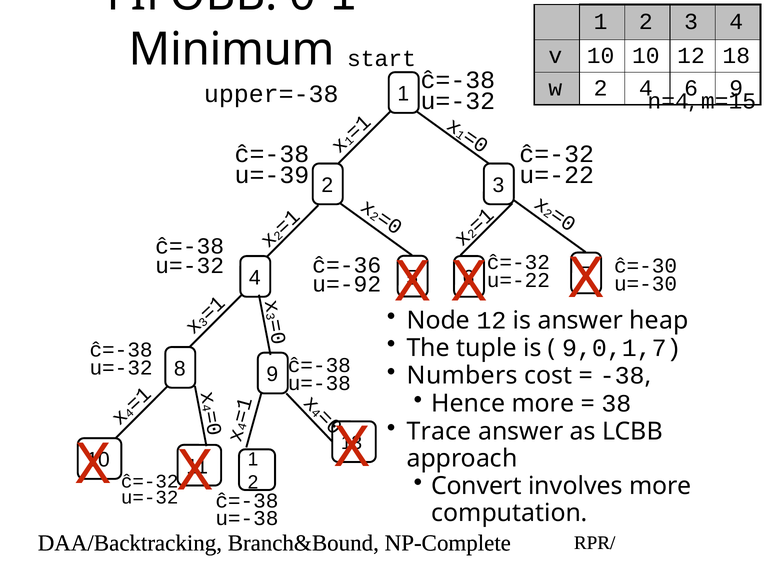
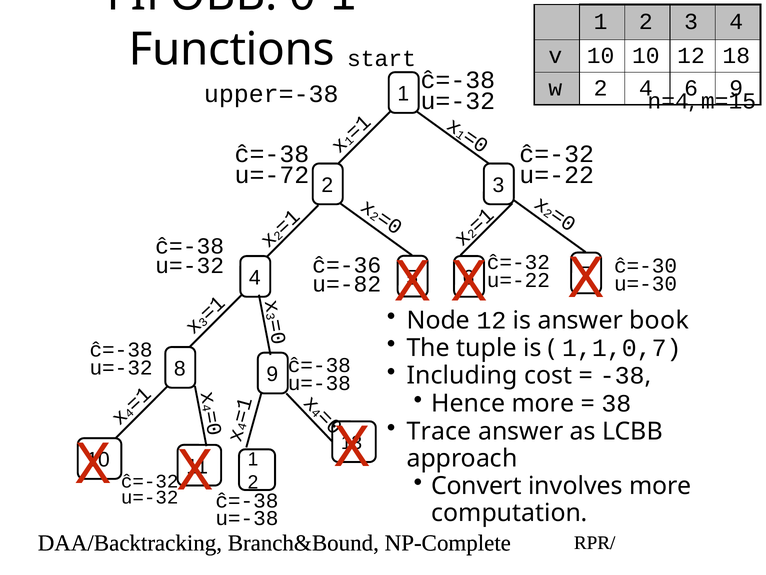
Minimum: Minimum -> Functions
u=-39: u=-39 -> u=-72
u=-92: u=-92 -> u=-82
heap: heap -> book
9,0,1,7: 9,0,1,7 -> 1,1,0,7
Numbers: Numbers -> Including
